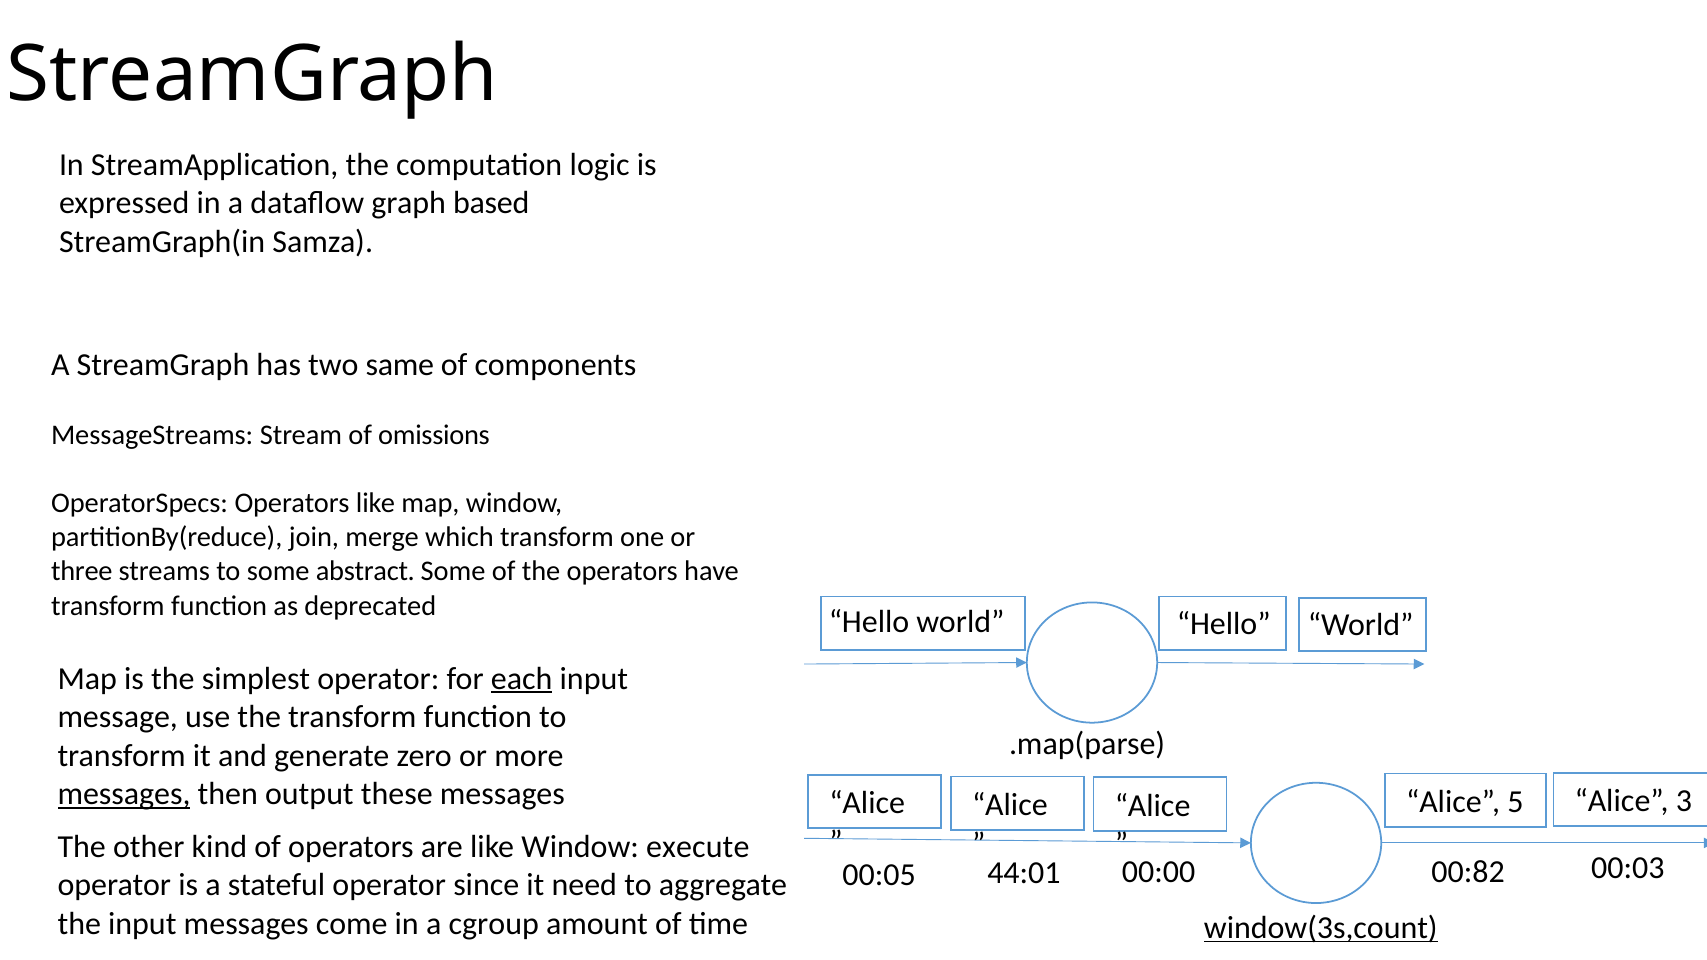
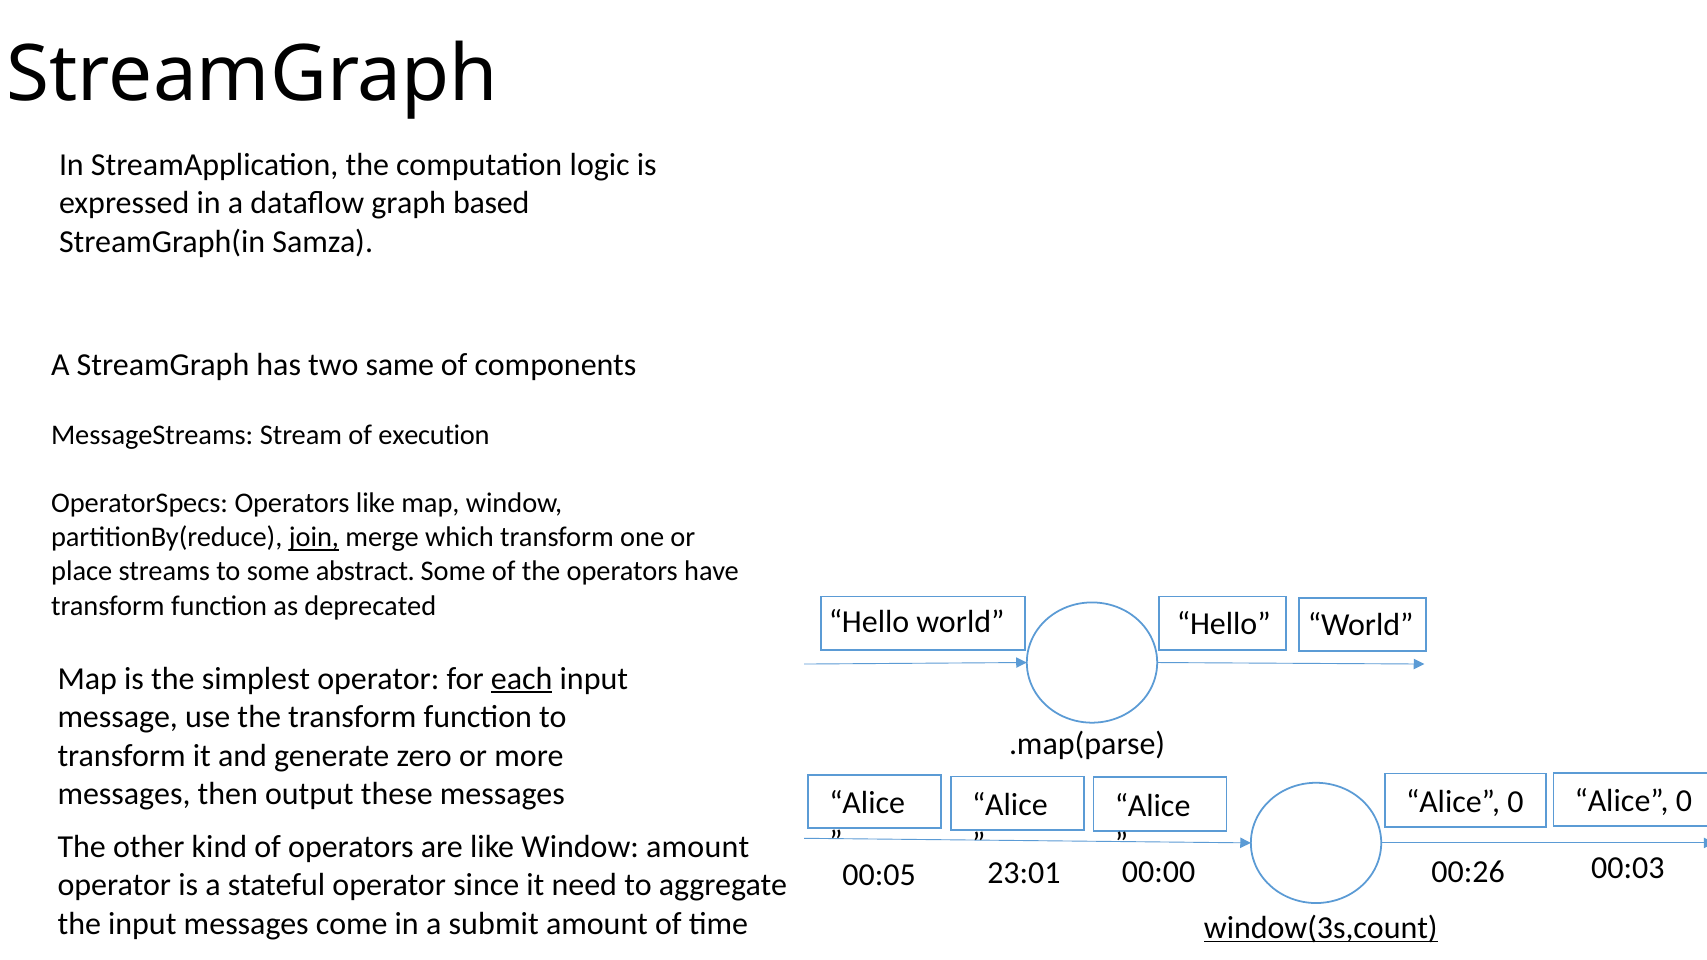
omissions: omissions -> execution
join underline: none -> present
three: three -> place
messages at (124, 794) underline: present -> none
3 at (1684, 801): 3 -> 0
5 at (1515, 802): 5 -> 0
Window execute: execute -> amount
00:82: 00:82 -> 00:26
44:01: 44:01 -> 23:01
cgroup: cgroup -> submit
